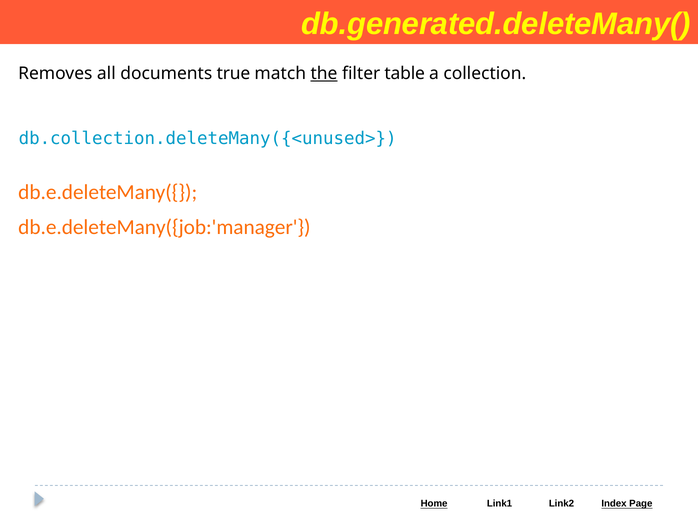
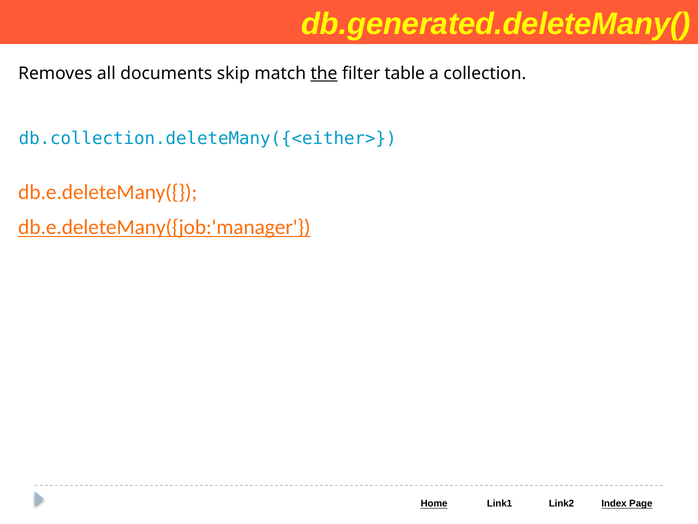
true: true -> skip
db.collection.deleteMany({<unused>: db.collection.deleteMany({<unused> -> db.collection.deleteMany({<either>
db.e.deleteMany({job:'manager underline: none -> present
